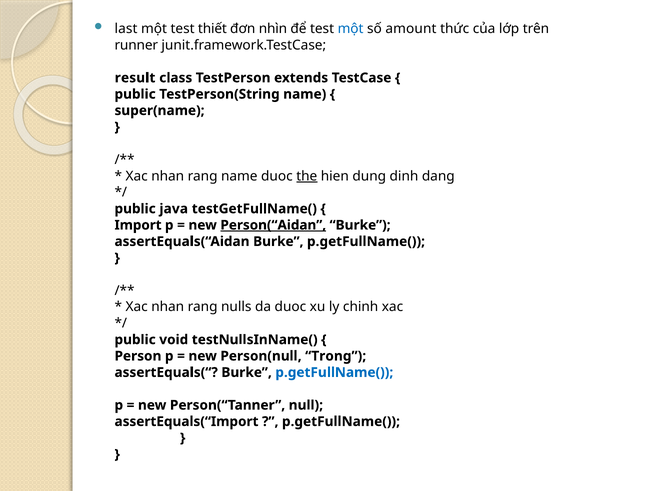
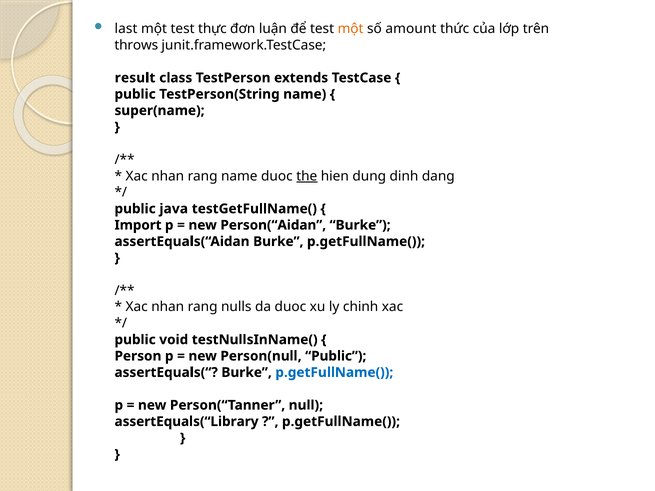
thiết: thiết -> thực
nhìn: nhìn -> luận
một at (351, 29) colour: blue -> orange
runner: runner -> throws
Person(“Aidan underline: present -> none
Person(null Trong: Trong -> Public
assertEquals(“Import: assertEquals(“Import -> assertEquals(“Library
